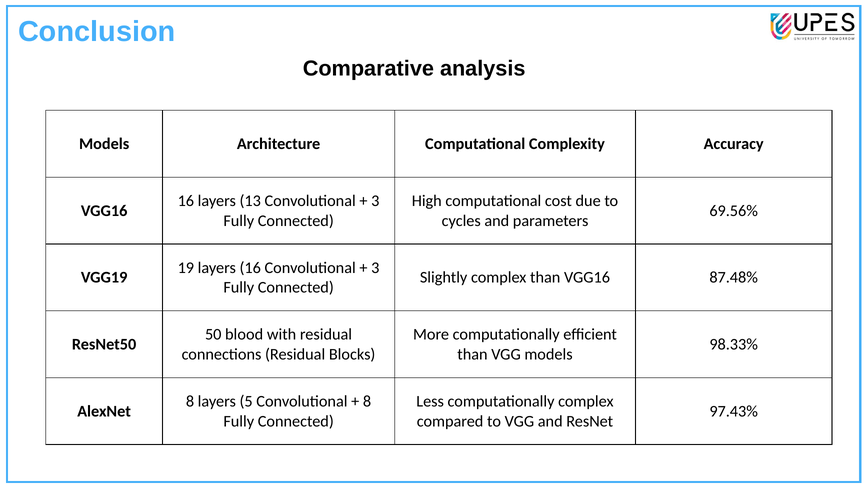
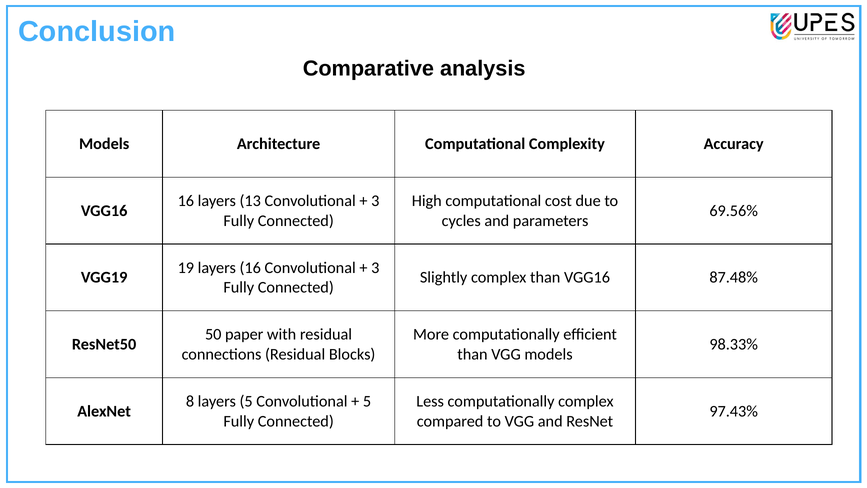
blood: blood -> paper
8 at (367, 401): 8 -> 5
